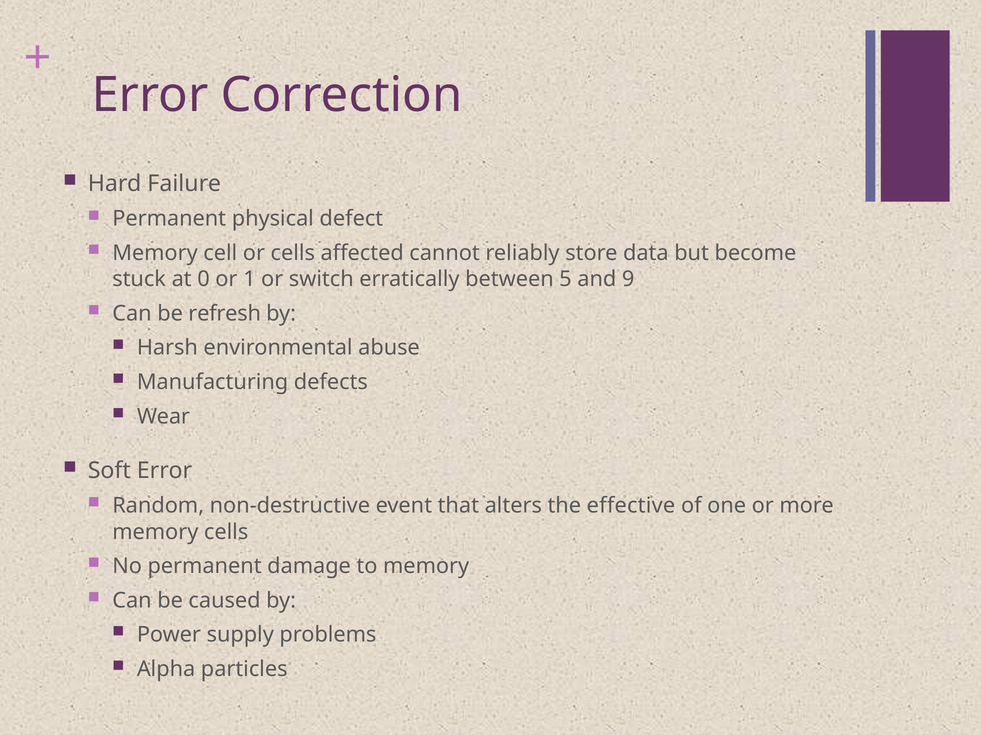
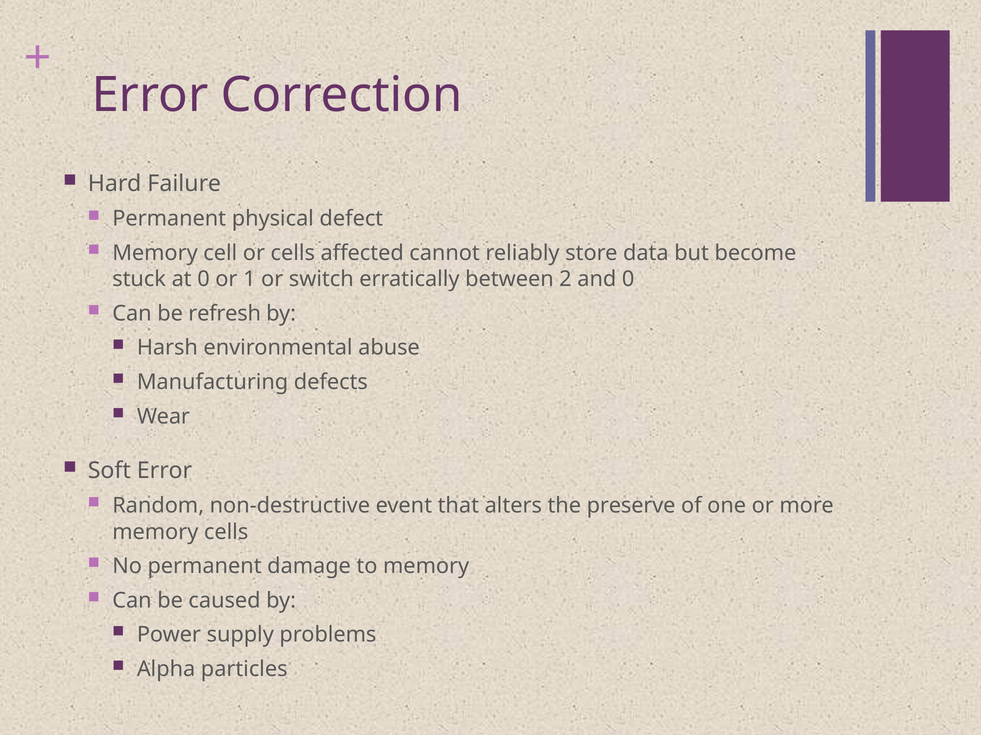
5: 5 -> 2
and 9: 9 -> 0
effective: effective -> preserve
